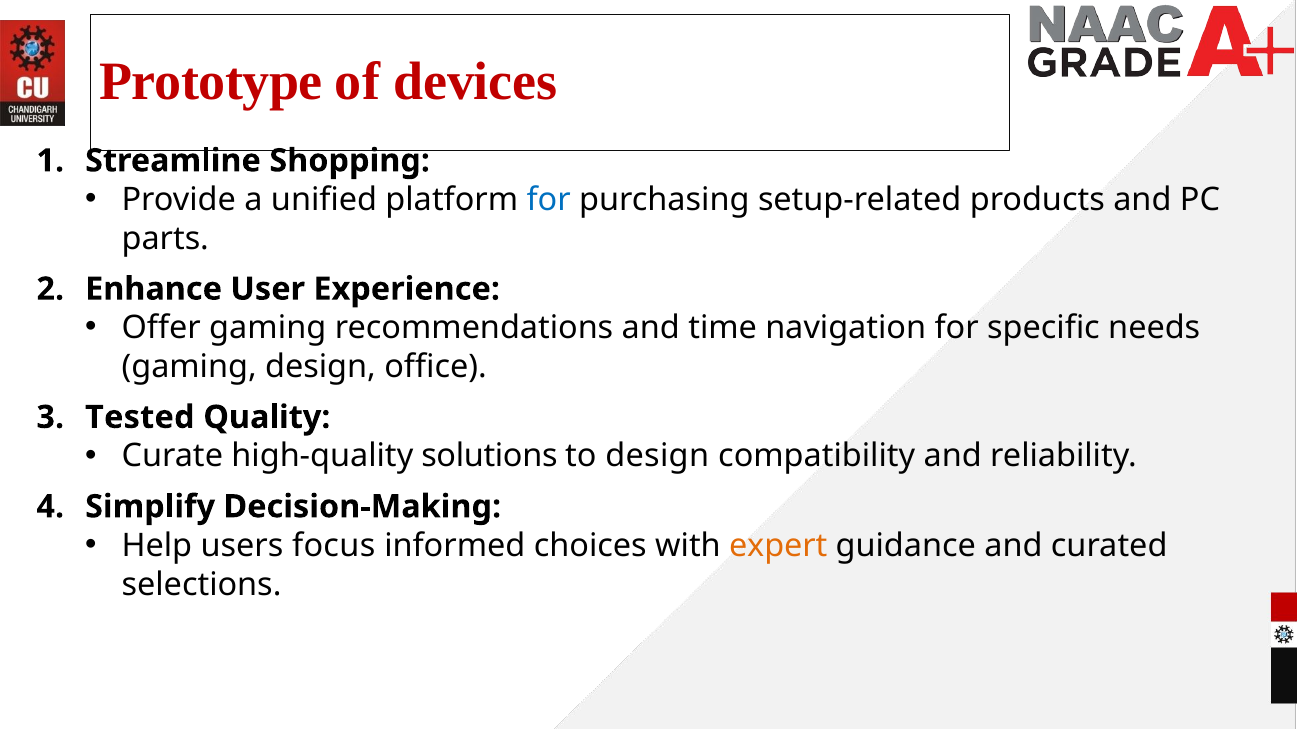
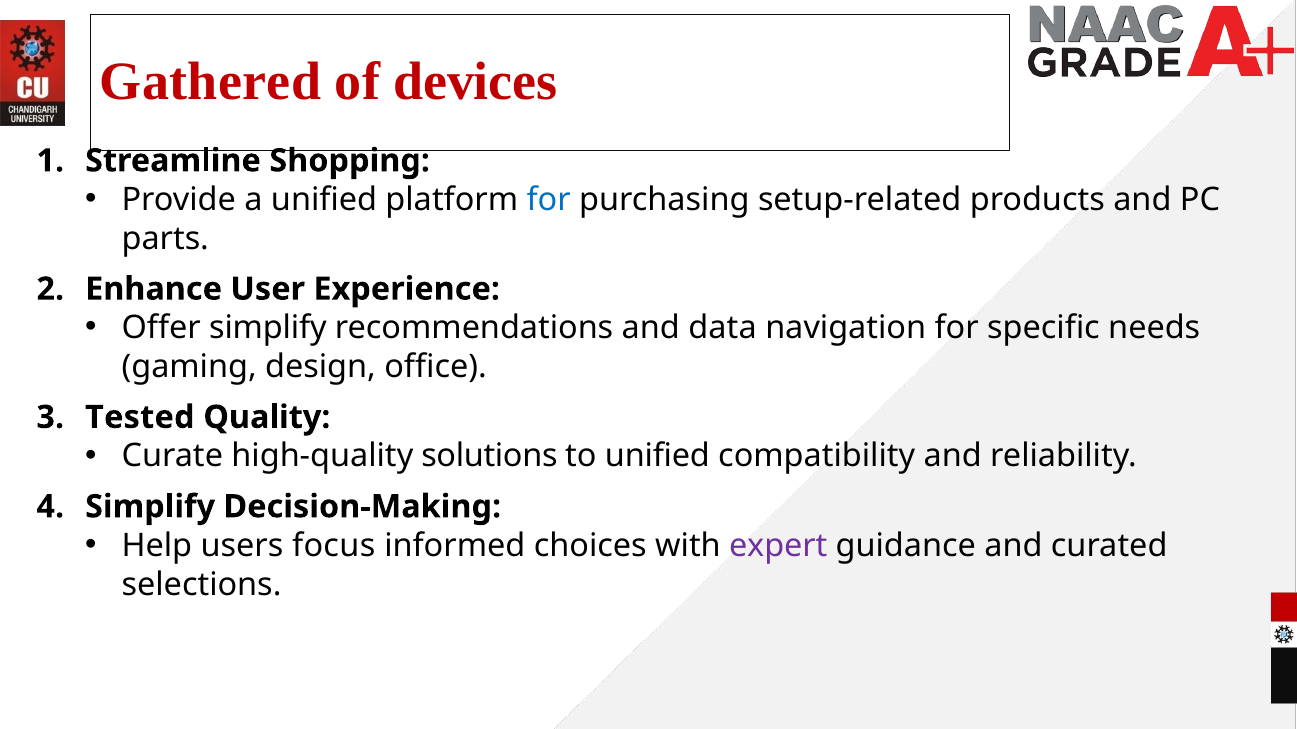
Prototype: Prototype -> Gathered
Offer gaming: gaming -> simplify
time: time -> data
to design: design -> unified
expert colour: orange -> purple
